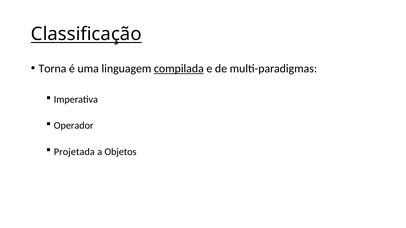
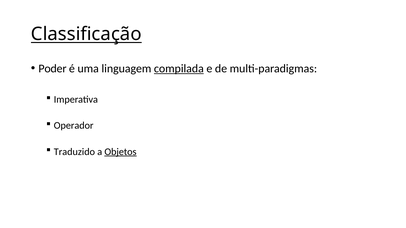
Torna: Torna -> Poder
Projetada: Projetada -> Traduzido
Objetos underline: none -> present
